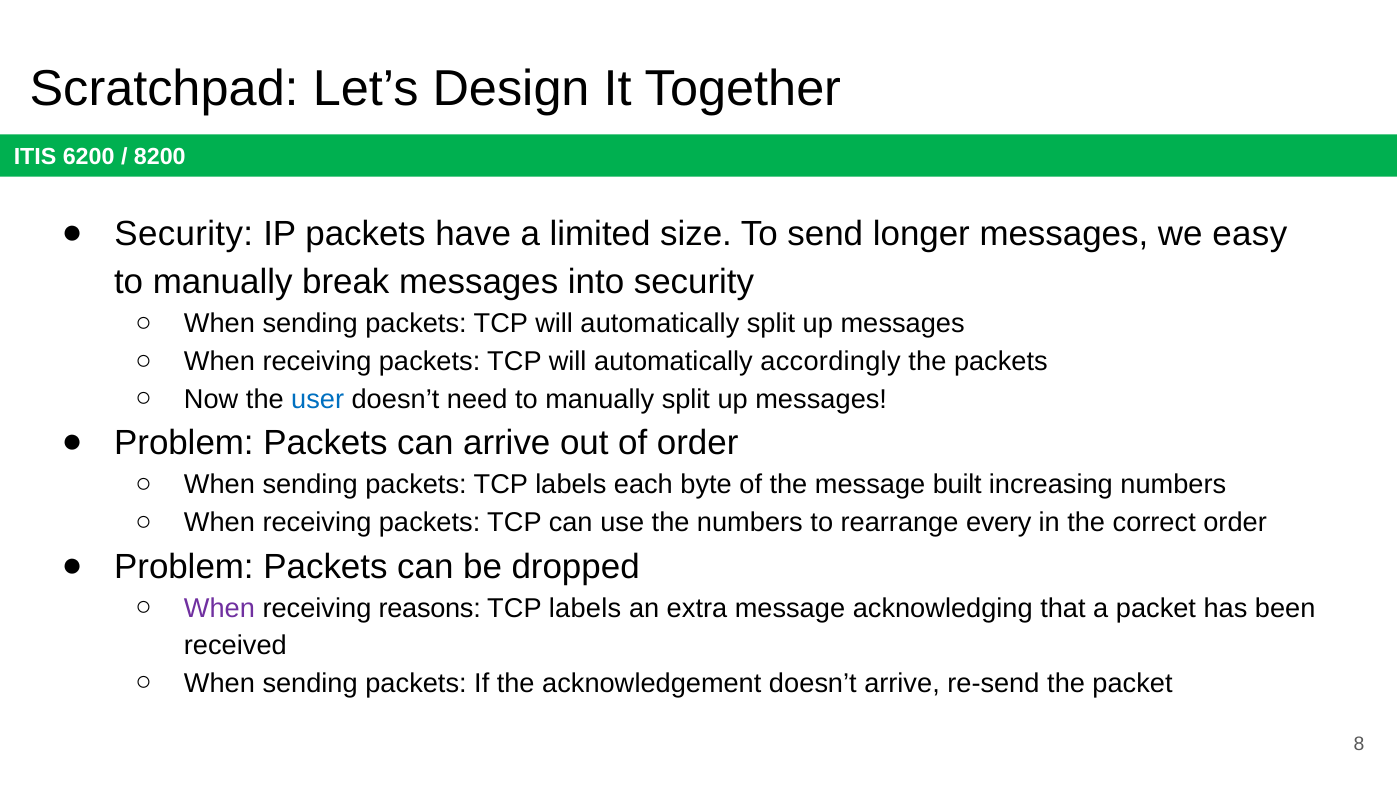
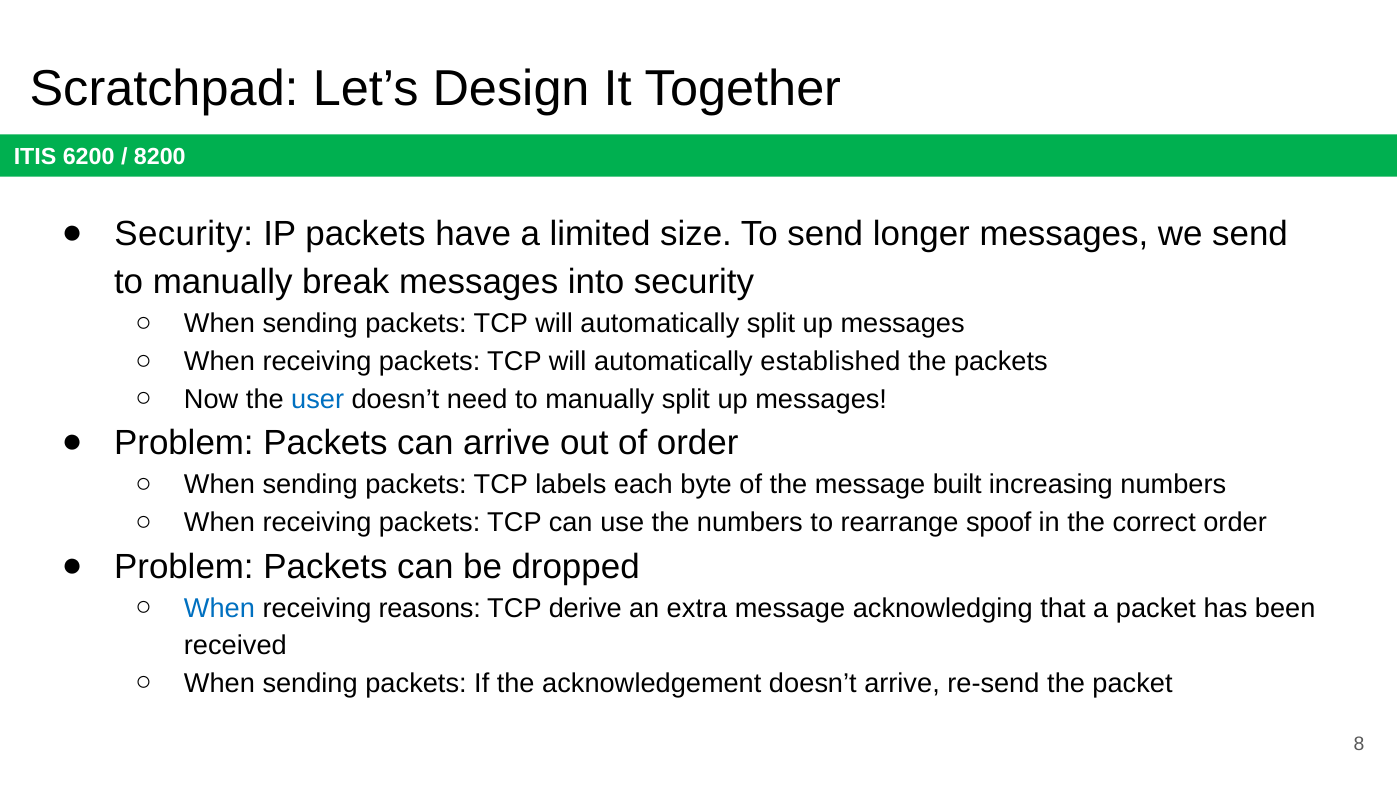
we easy: easy -> send
accordingly: accordingly -> established
every: every -> spoof
When at (219, 608) colour: purple -> blue
labels at (585, 608): labels -> derive
